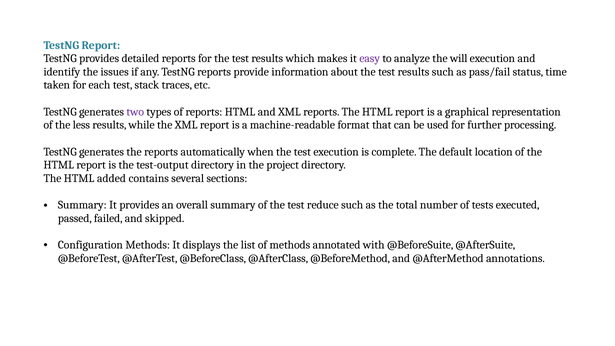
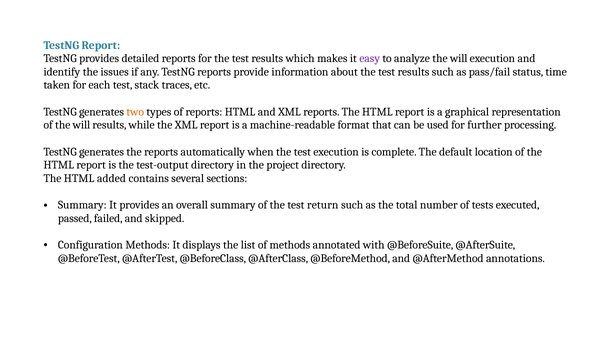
two colour: purple -> orange
of the less: less -> will
reduce: reduce -> return
